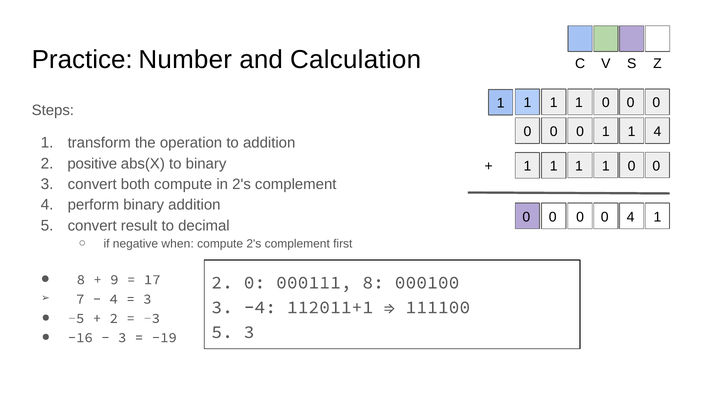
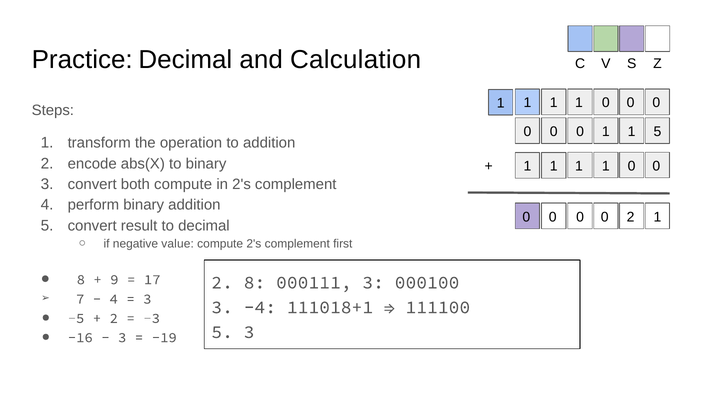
Practice Number: Number -> Decimal
1 4: 4 -> 5
positive: positive -> encode
0 0 4: 4 -> 2
when: when -> value
2 0: 0 -> 8
000111 8: 8 -> 3
112011+1: 112011+1 -> 111018+1
